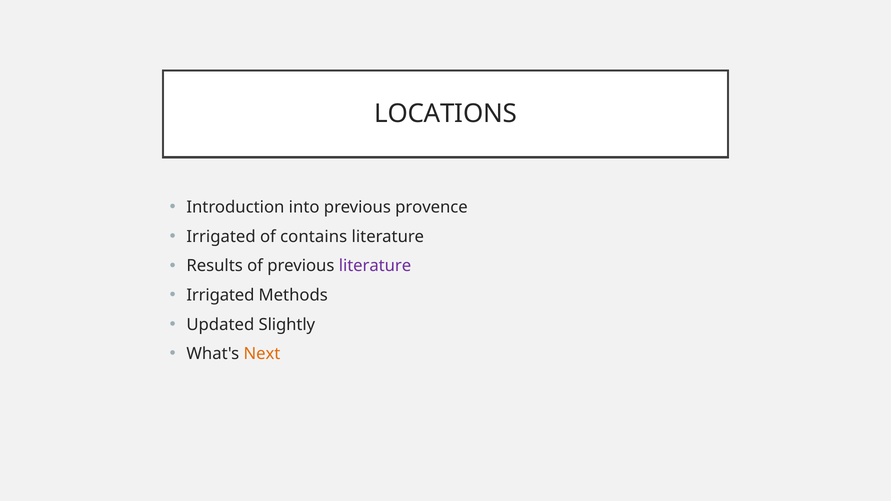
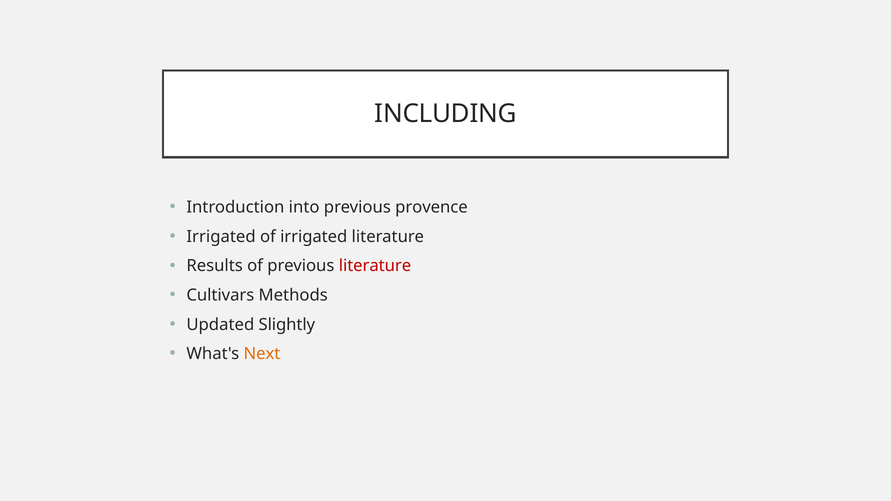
LOCATIONS: LOCATIONS -> INCLUDING
of contains: contains -> irrigated
literature at (375, 266) colour: purple -> red
Irrigated at (220, 295): Irrigated -> Cultivars
